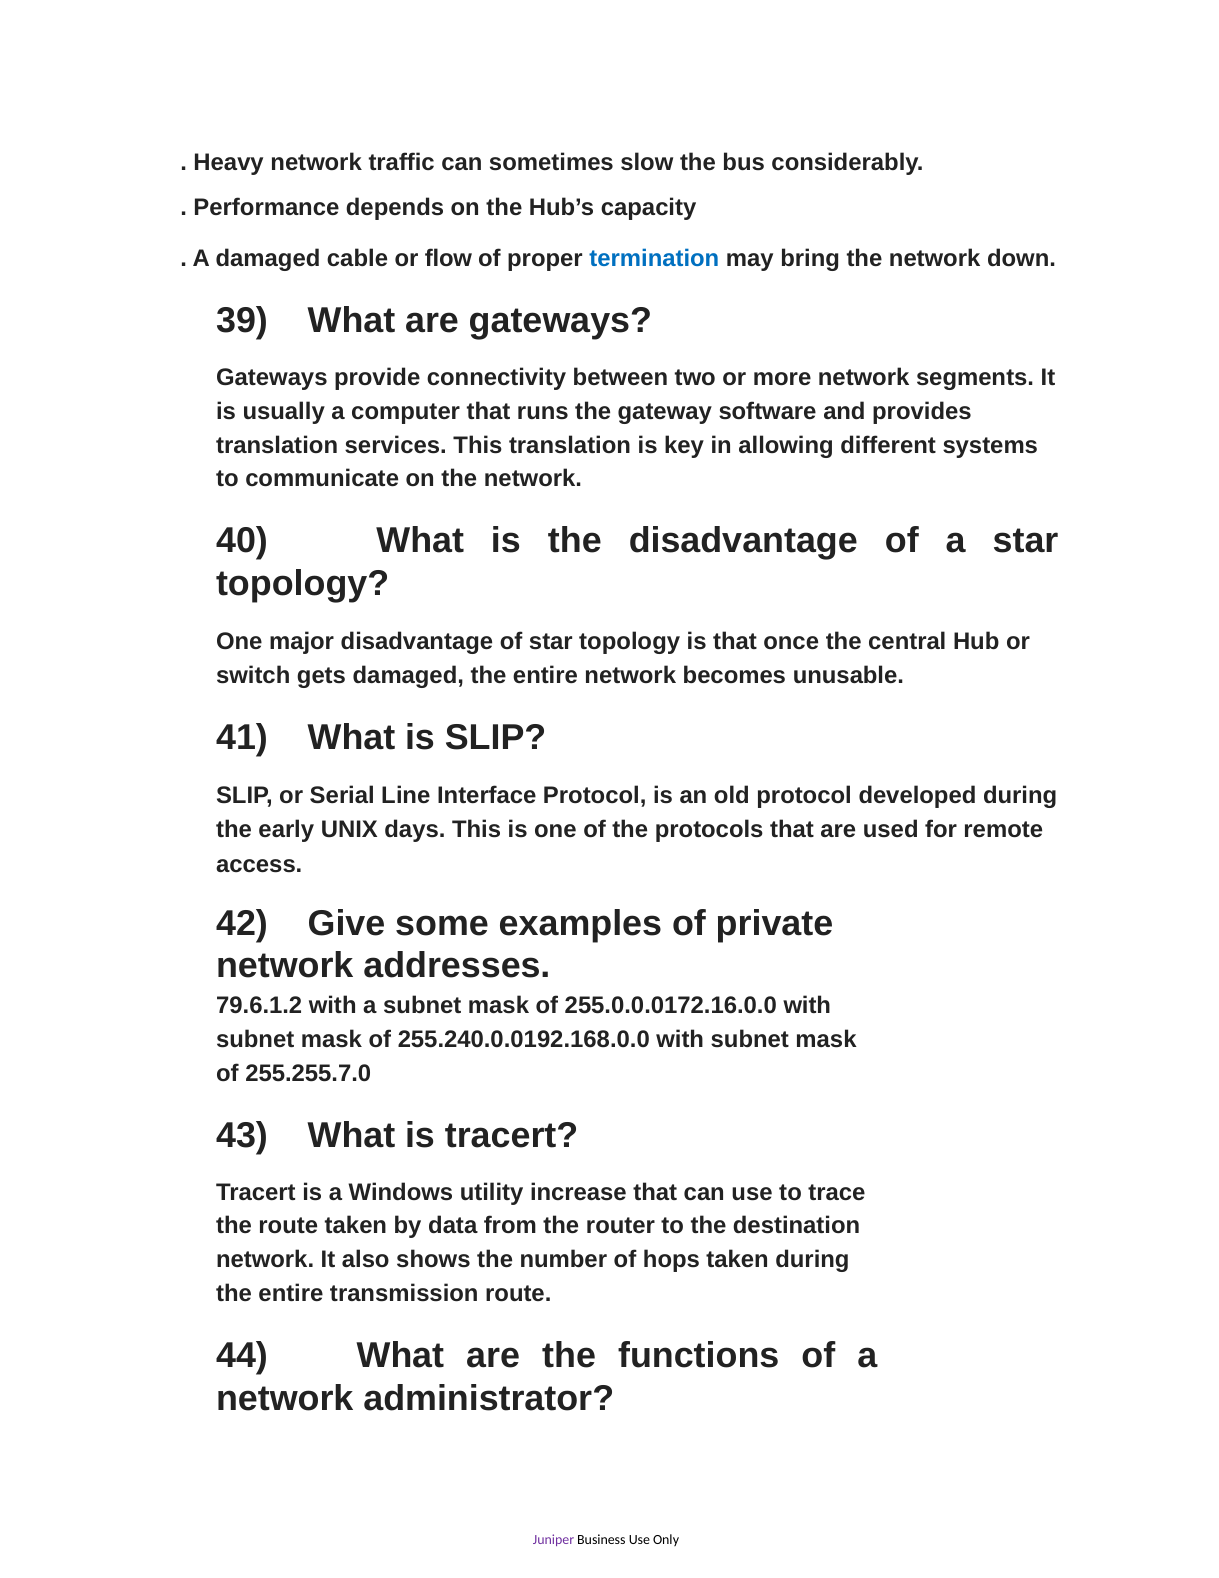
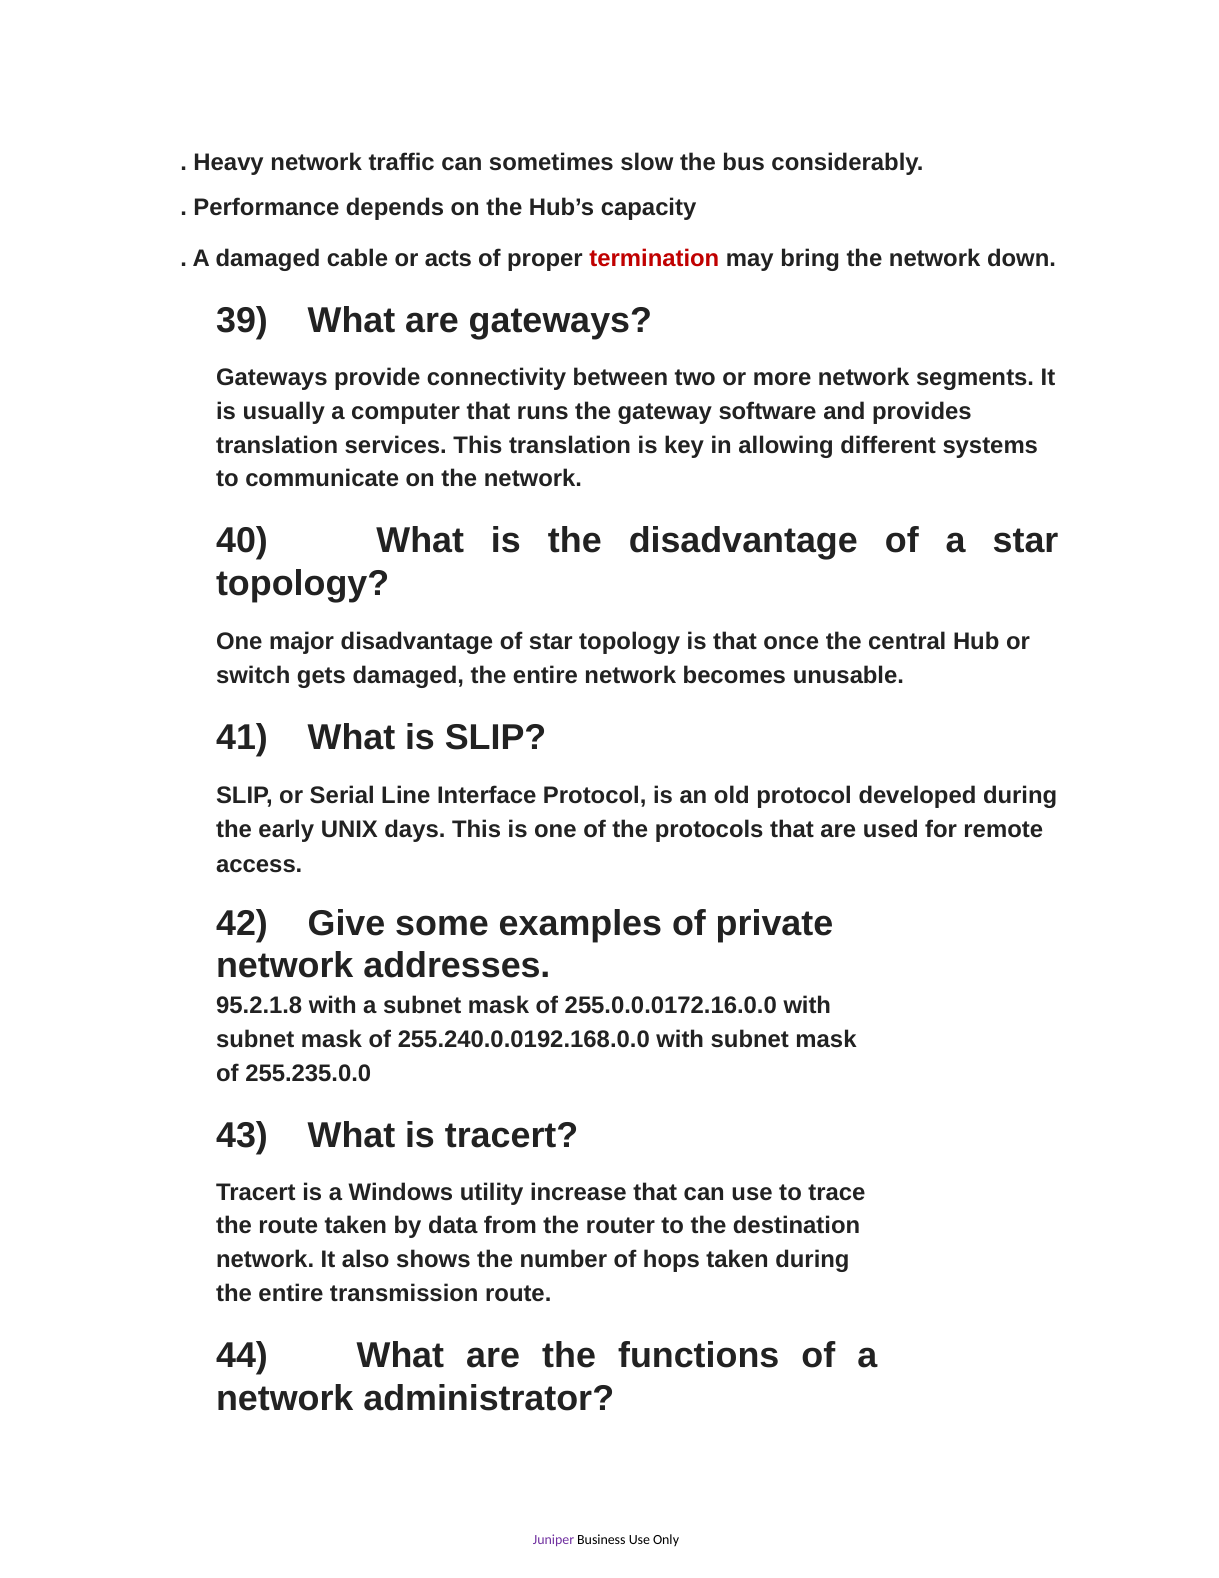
flow: flow -> acts
termination colour: blue -> red
79.6.1.2: 79.6.1.2 -> 95.2.1.8
255.255.7.0: 255.255.7.0 -> 255.235.0.0
